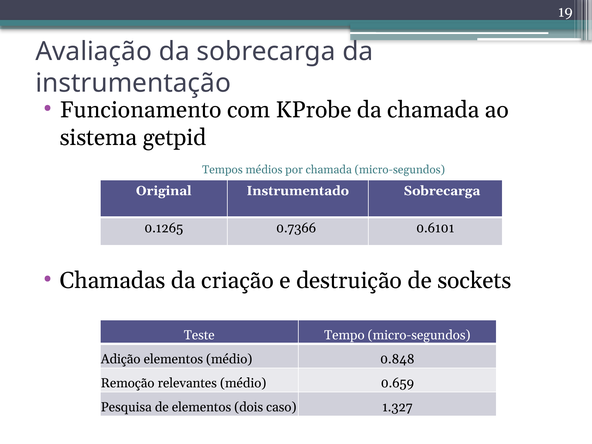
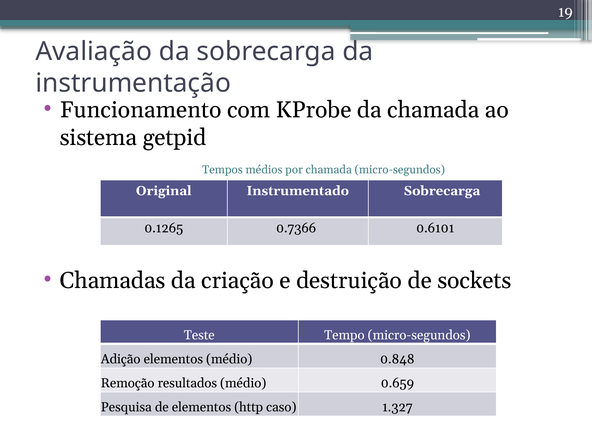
relevantes: relevantes -> resultados
dois: dois -> http
